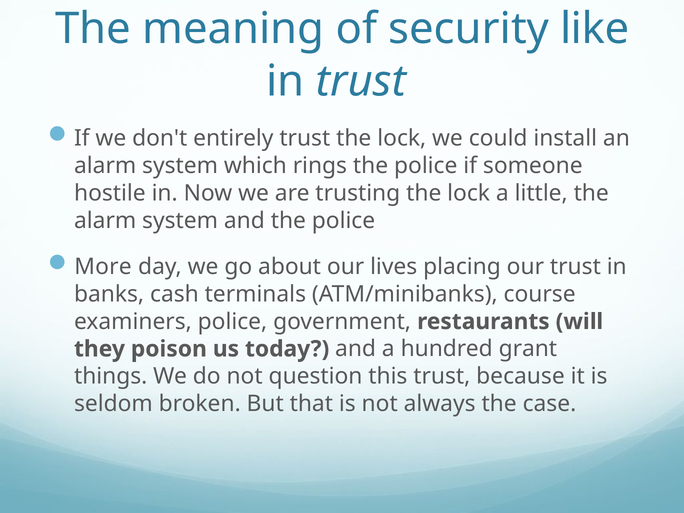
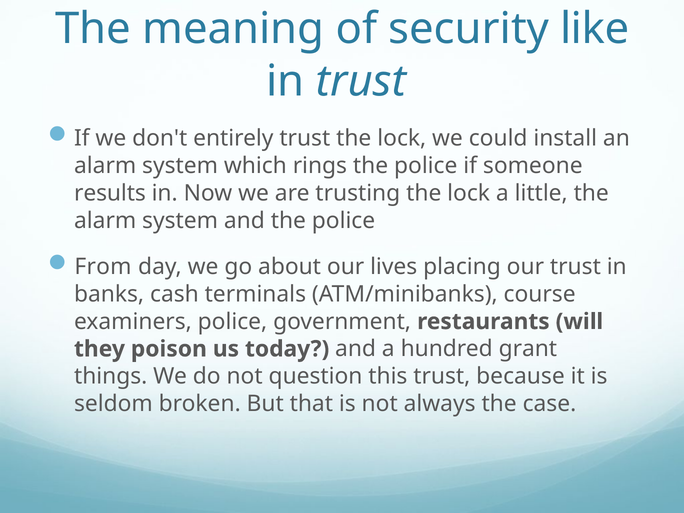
hostile: hostile -> results
More: More -> From
